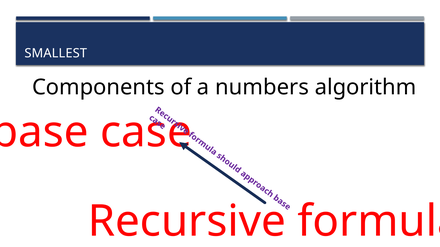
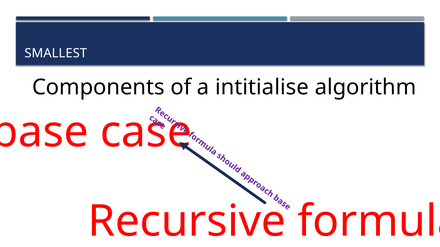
numbers: numbers -> intitialise
